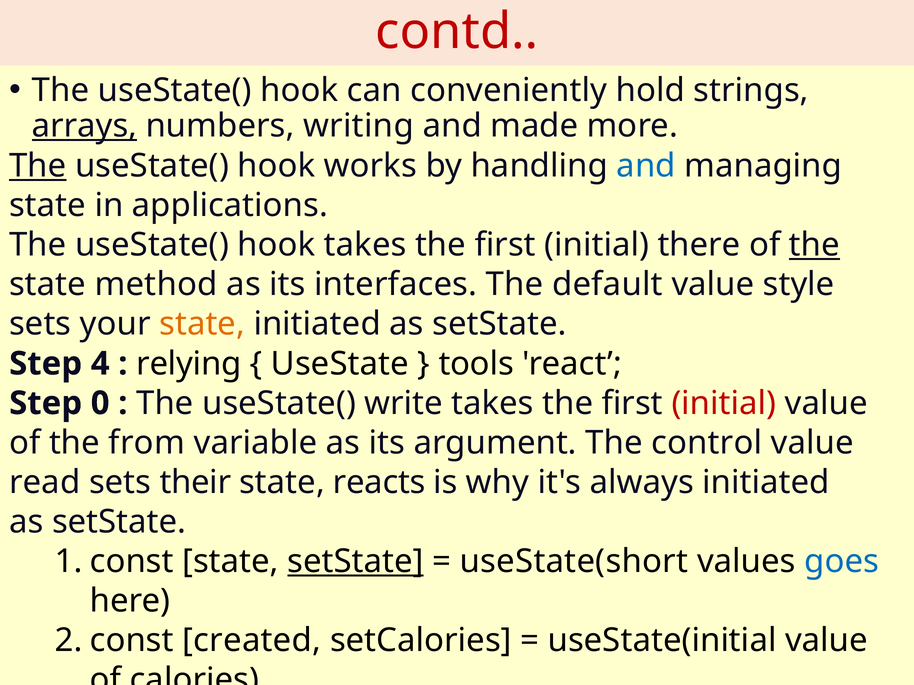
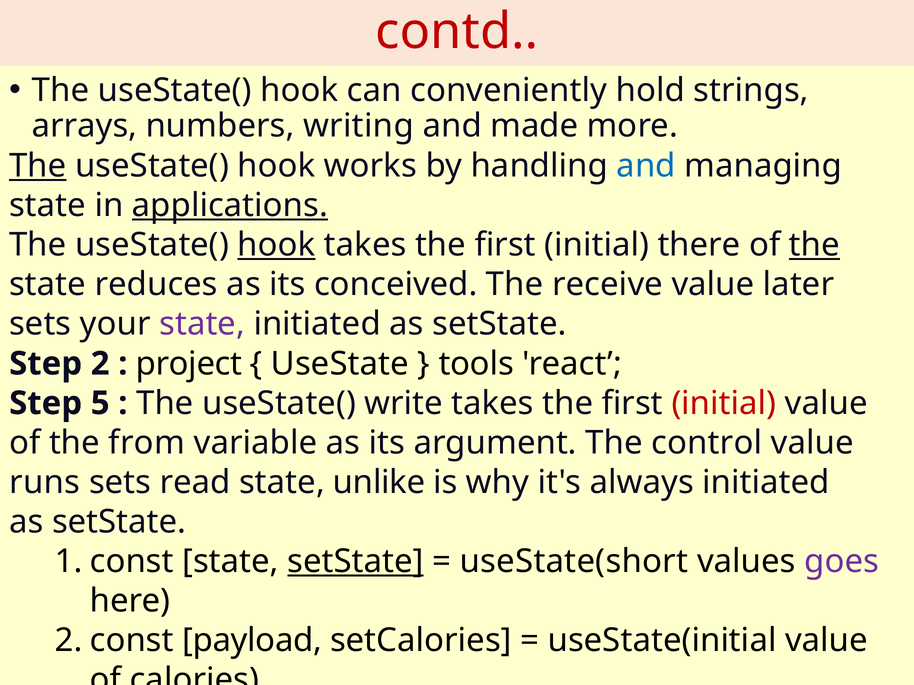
arrays underline: present -> none
applications underline: none -> present
hook at (276, 245) underline: none -> present
method: method -> reduces
interfaces: interfaces -> conceived
default: default -> receive
style: style -> later
state at (202, 324) colour: orange -> purple
4: 4 -> 2
relying: relying -> project
0: 0 -> 5
read: read -> runs
their: their -> read
reacts: reacts -> unlike
goes colour: blue -> purple
created: created -> payload
